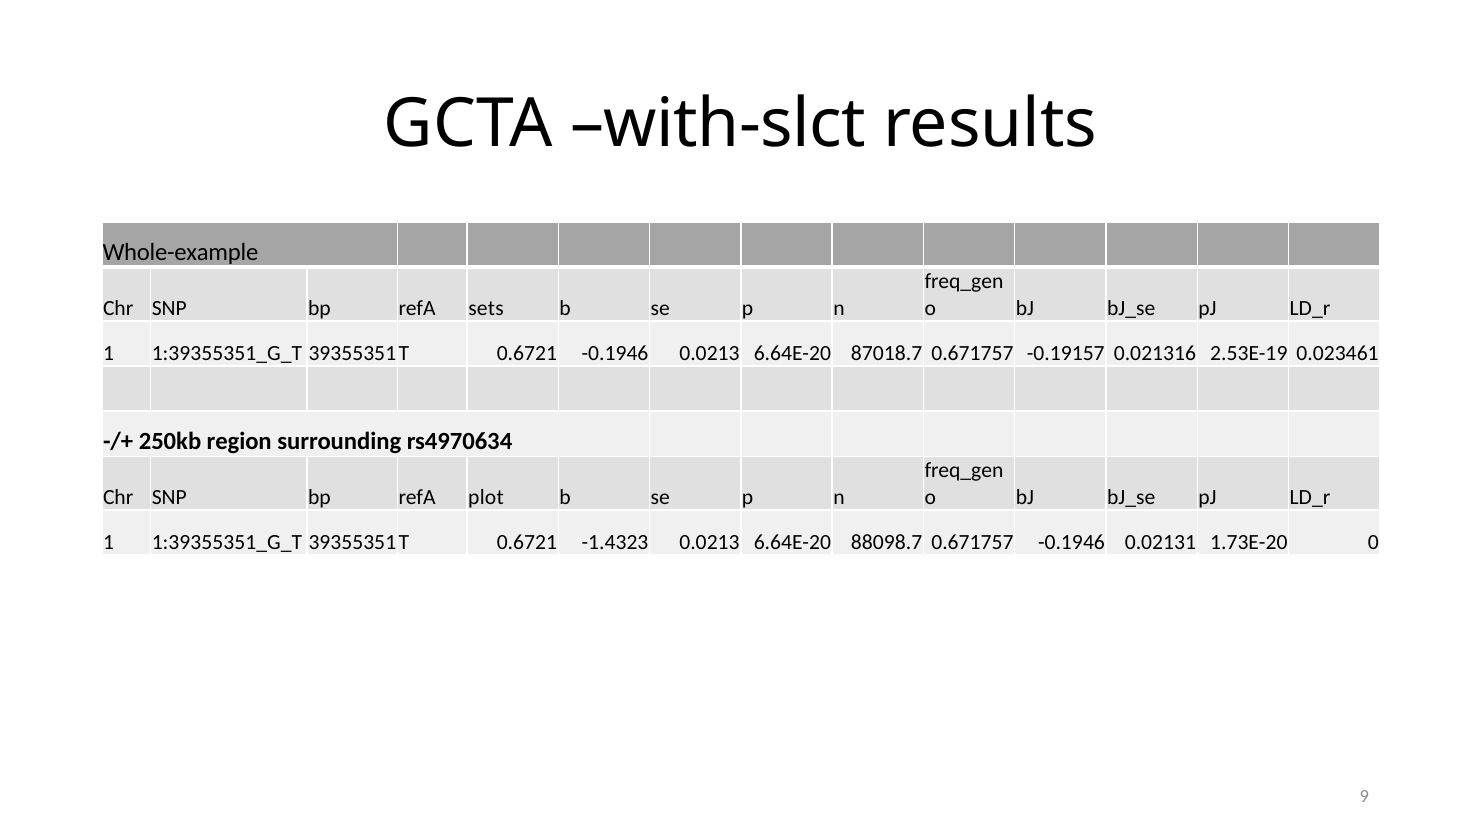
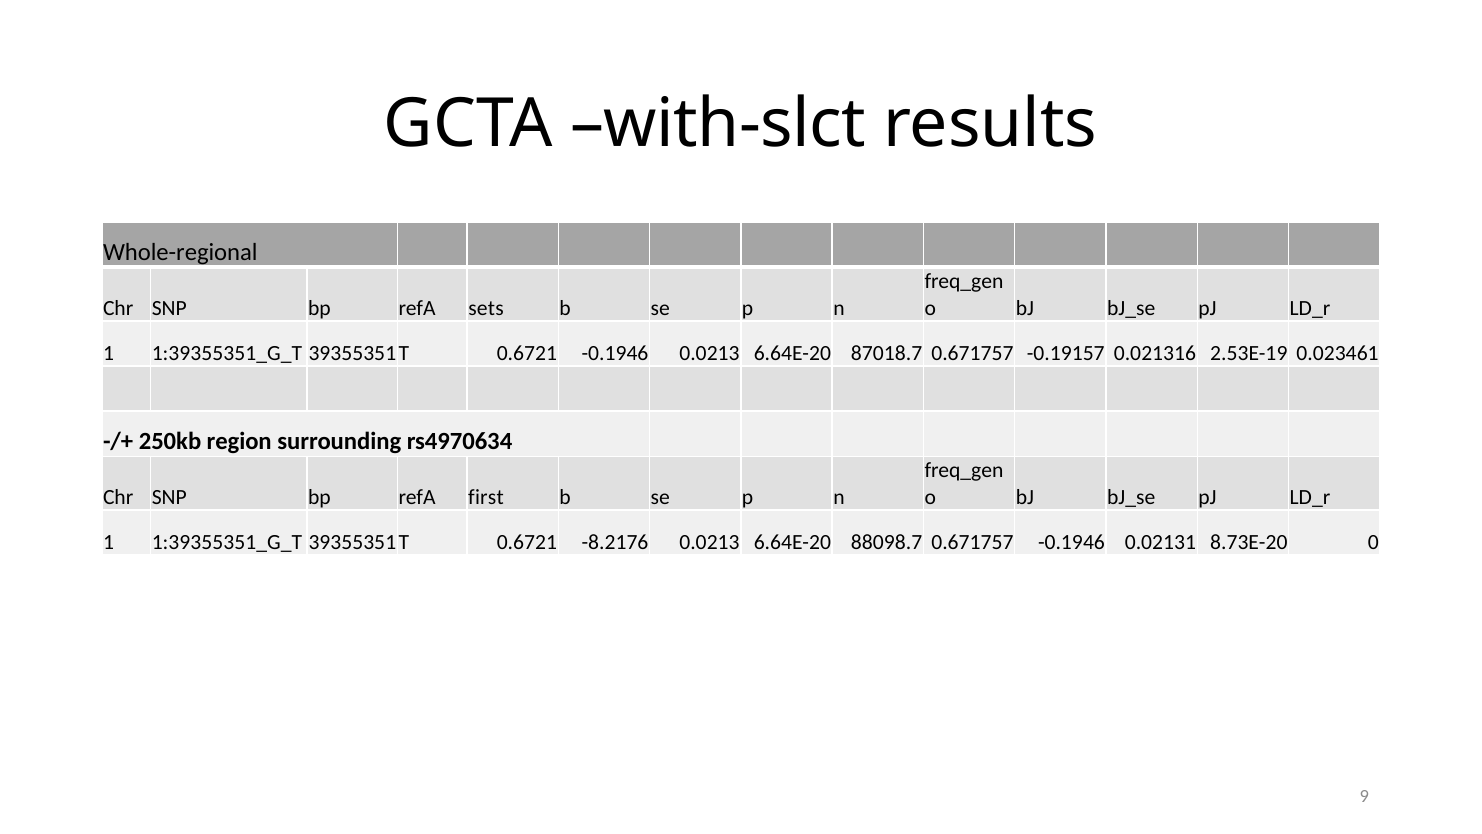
Whole-example: Whole-example -> Whole-regional
plot: plot -> first
-1.4323: -1.4323 -> -8.2176
1.73E-20: 1.73E-20 -> 8.73E-20
